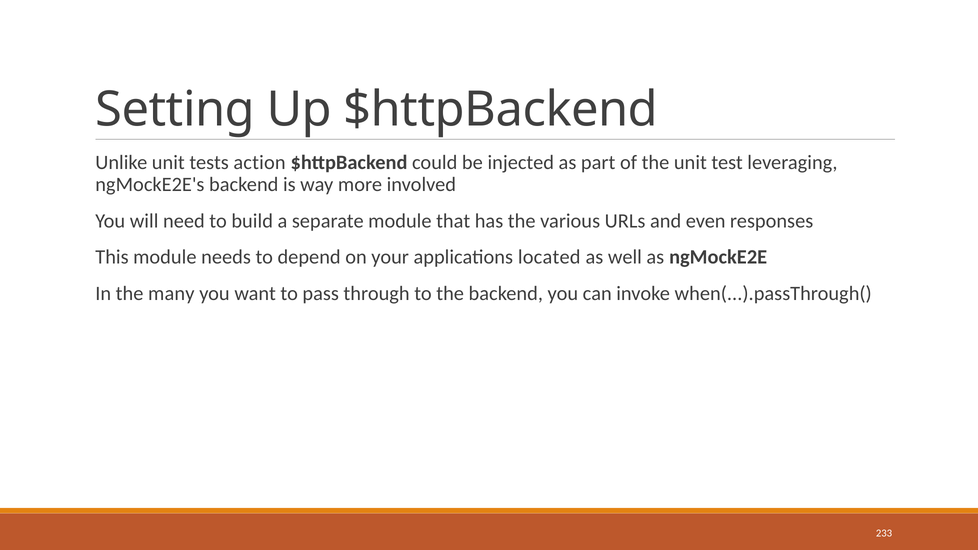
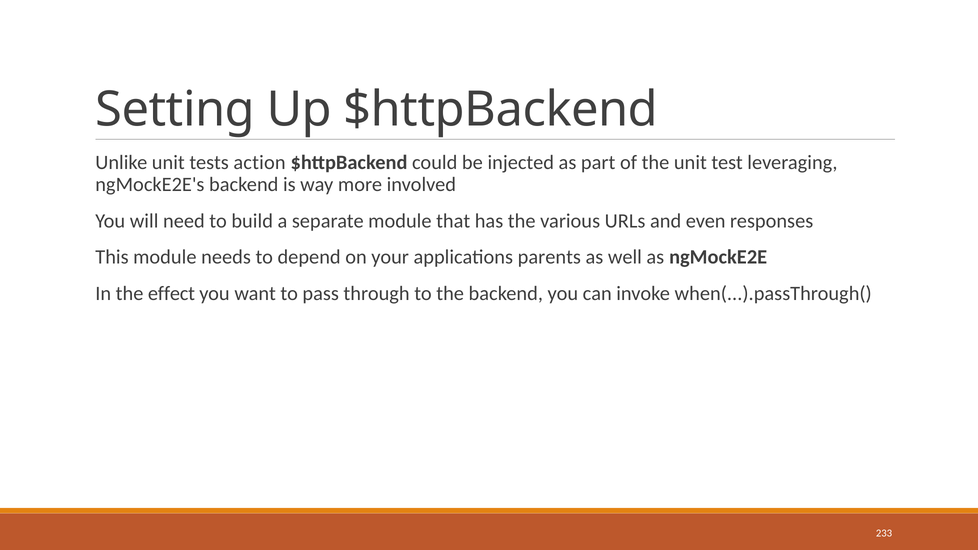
located: located -> parents
many: many -> effect
